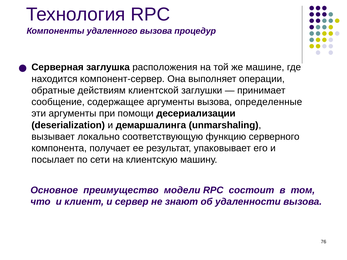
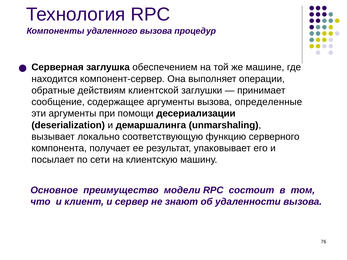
расположения: расположения -> обеспечением
